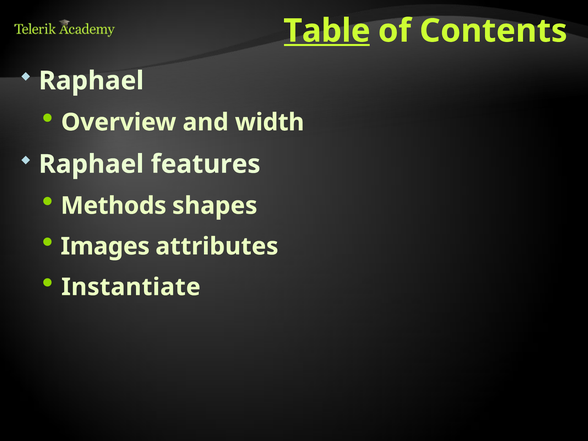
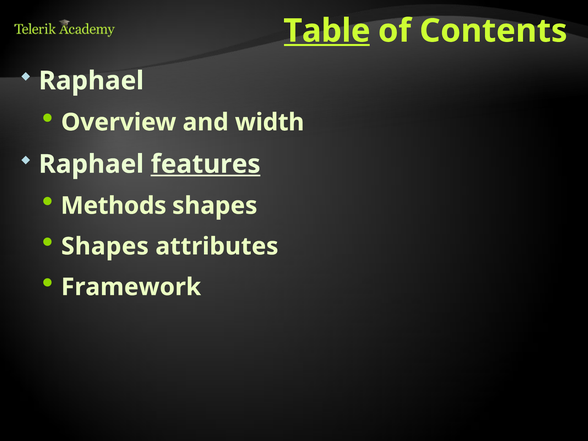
features underline: none -> present
Images at (105, 246): Images -> Shapes
Instantiate: Instantiate -> Framework
